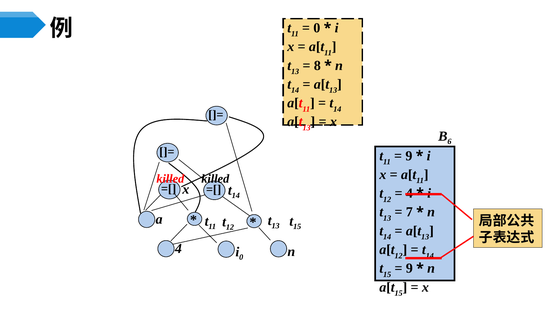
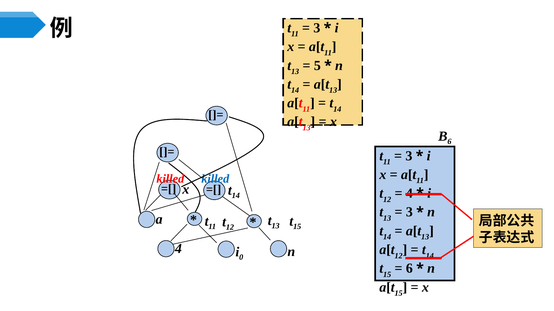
0 at (317, 28): 0 -> 3
8: 8 -> 5
9 at (409, 156): 9 -> 3
killed at (215, 179) colour: black -> blue
7 at (409, 213): 7 -> 3
9 at (409, 269): 9 -> 6
